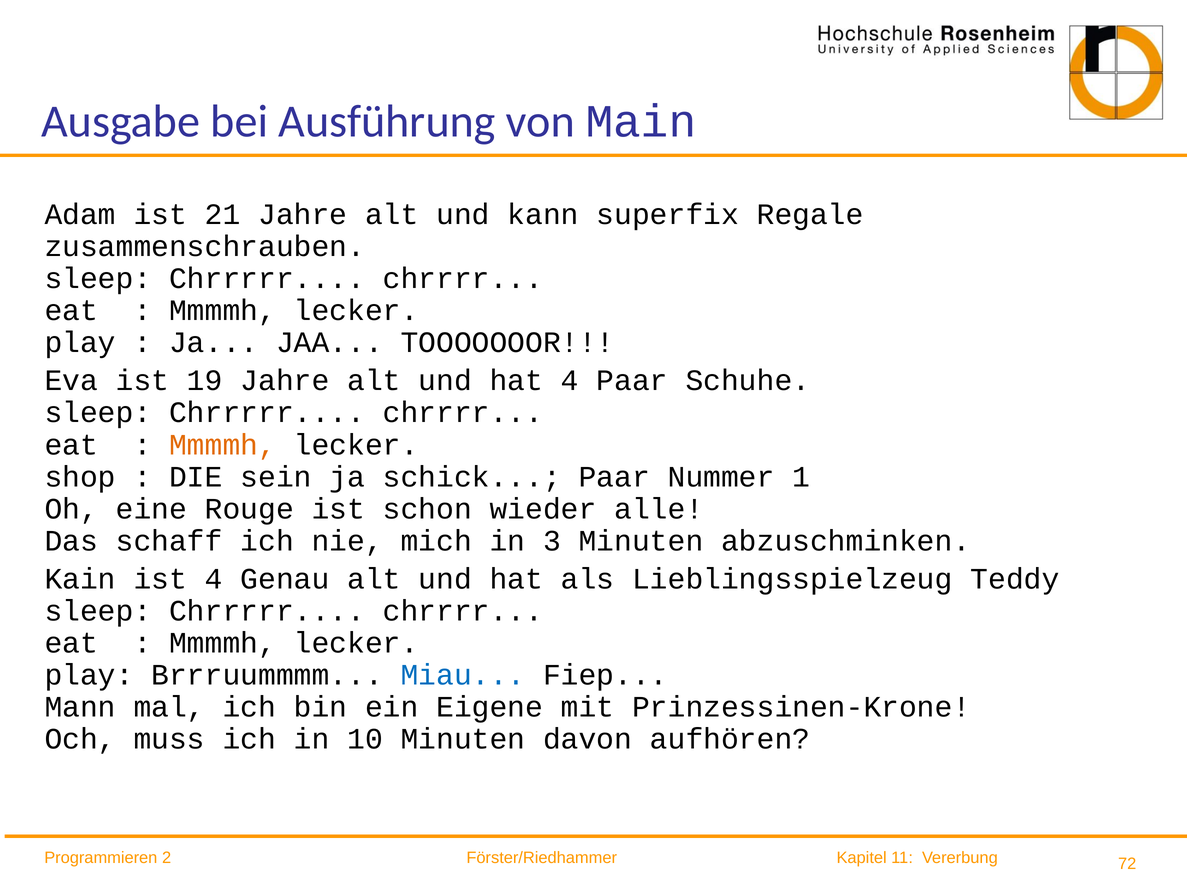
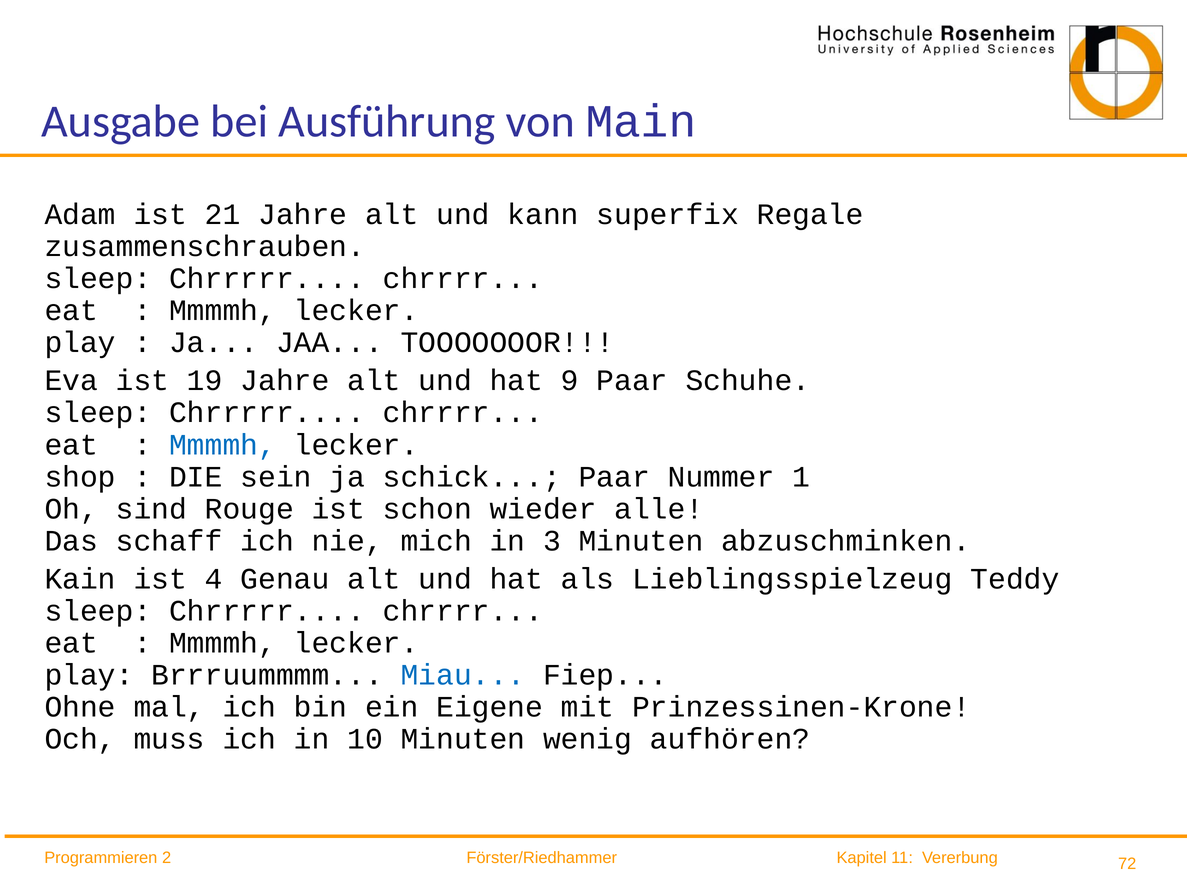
hat 4: 4 -> 9
Mmmmh at (223, 445) colour: orange -> blue
eine: eine -> sind
Mann: Mann -> Ohne
davon: davon -> wenig
